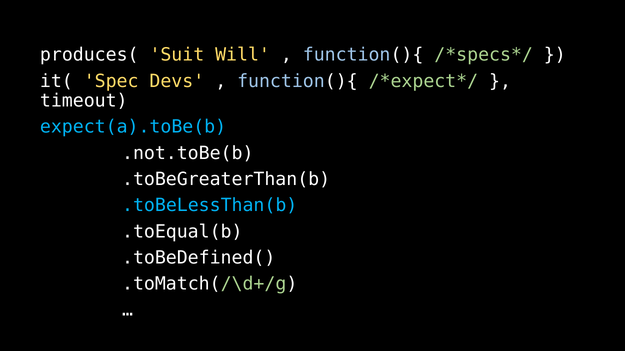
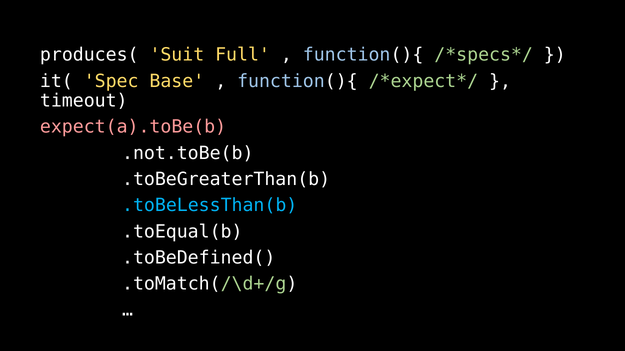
Will: Will -> Full
Devs: Devs -> Base
expect(a).toBe(b colour: light blue -> pink
